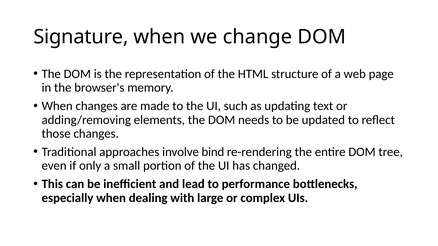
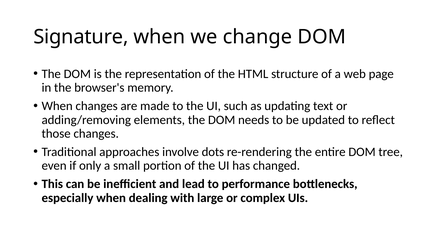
bind: bind -> dots
